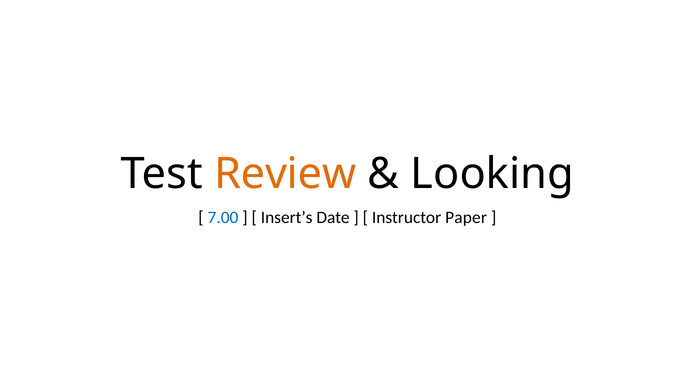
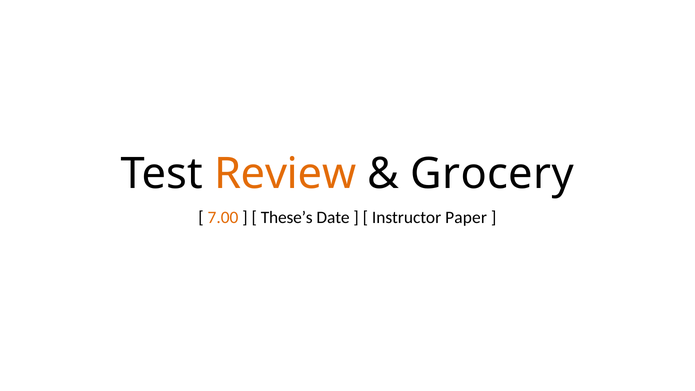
Looking: Looking -> Grocery
7.00 colour: blue -> orange
Insert’s: Insert’s -> These’s
